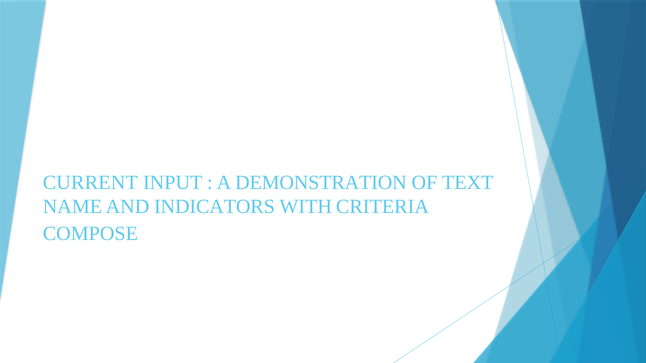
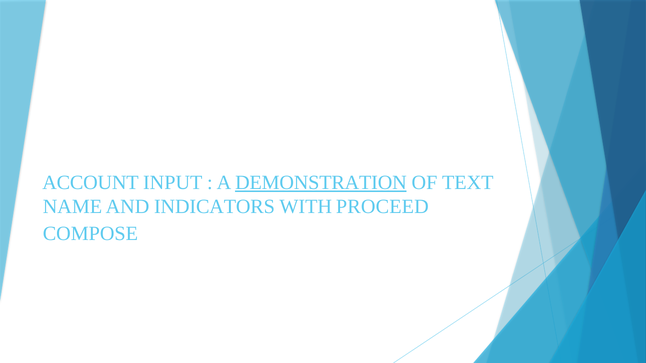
CURRENT: CURRENT -> ACCOUNT
DEMONSTRATION underline: none -> present
CRITERIA: CRITERIA -> PROCEED
